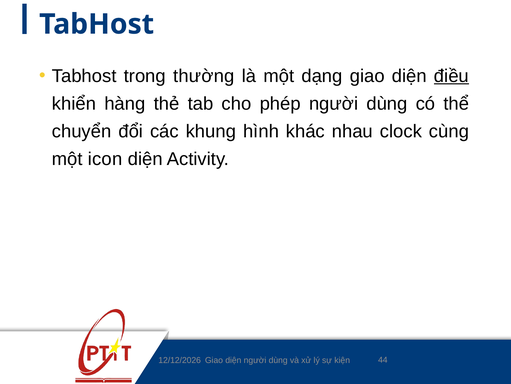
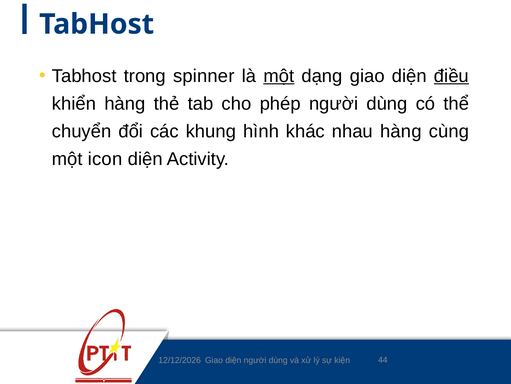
thường: thường -> spinner
một at (279, 76) underline: none -> present
nhau clock: clock -> hàng
